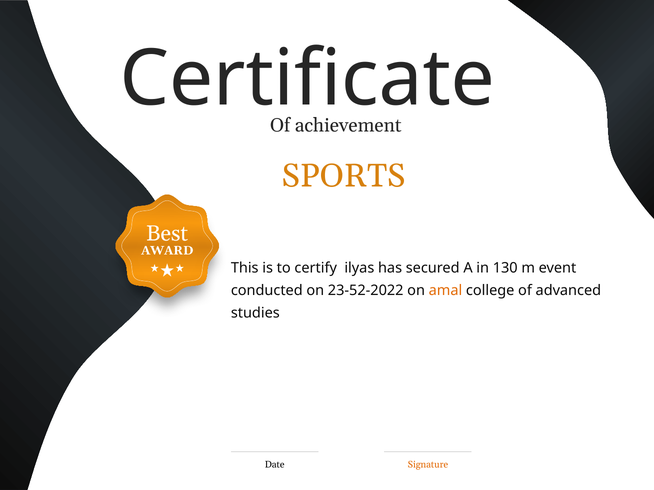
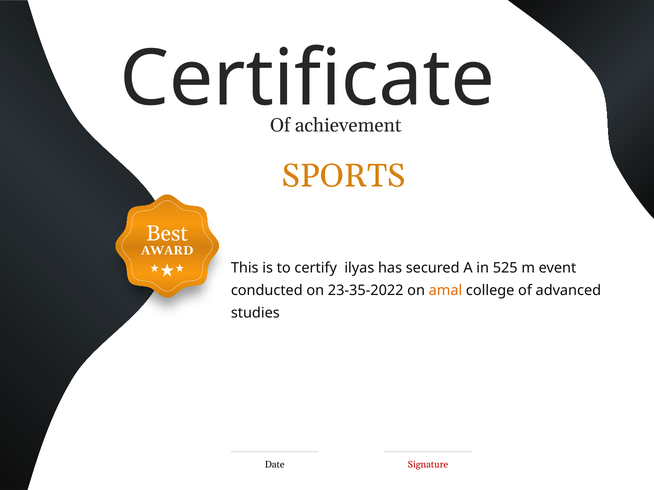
130: 130 -> 525
23-52-2022: 23-52-2022 -> 23-35-2022
Signature colour: orange -> red
